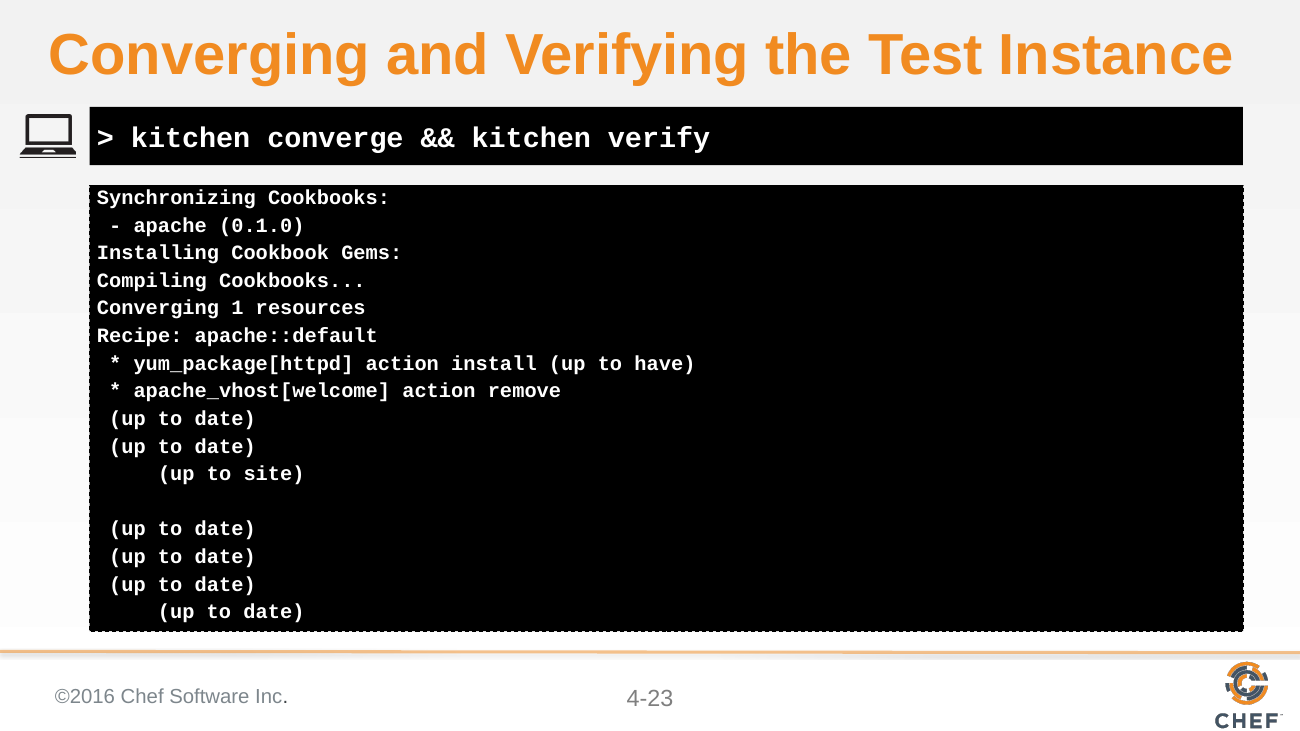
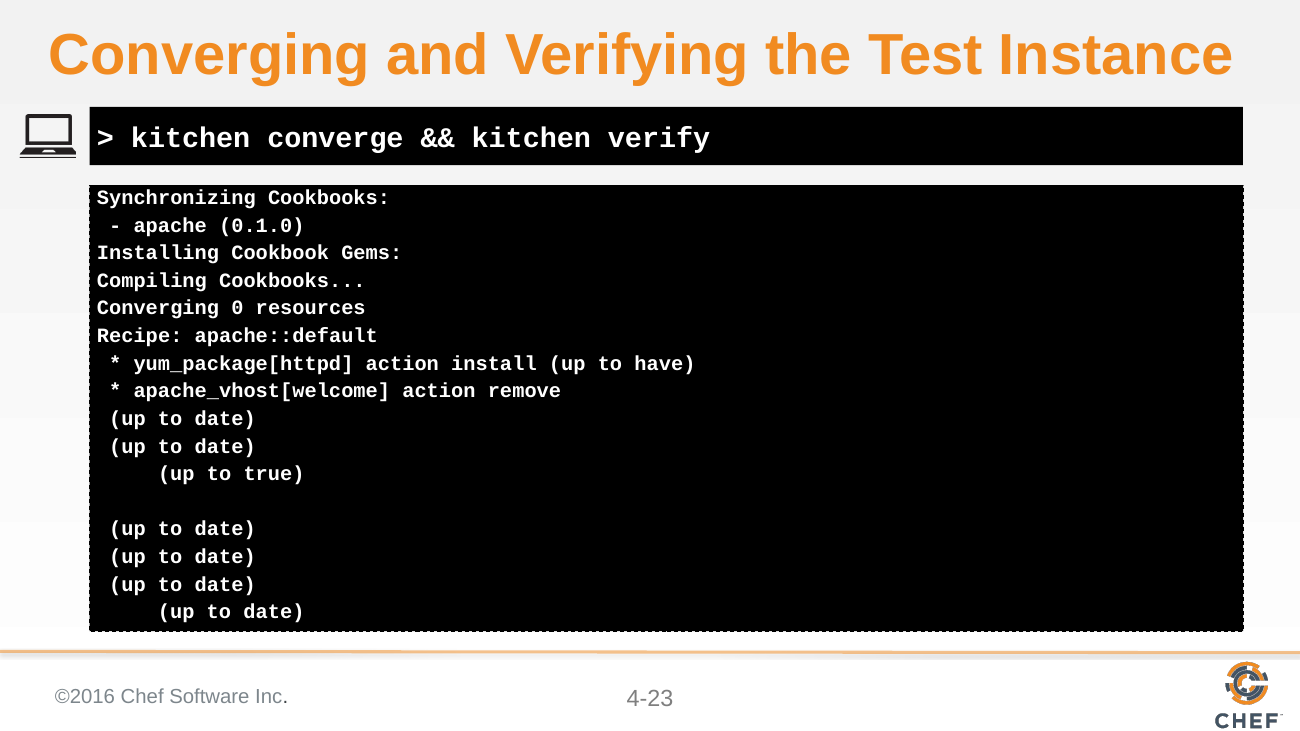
1: 1 -> 0
site: site -> true
